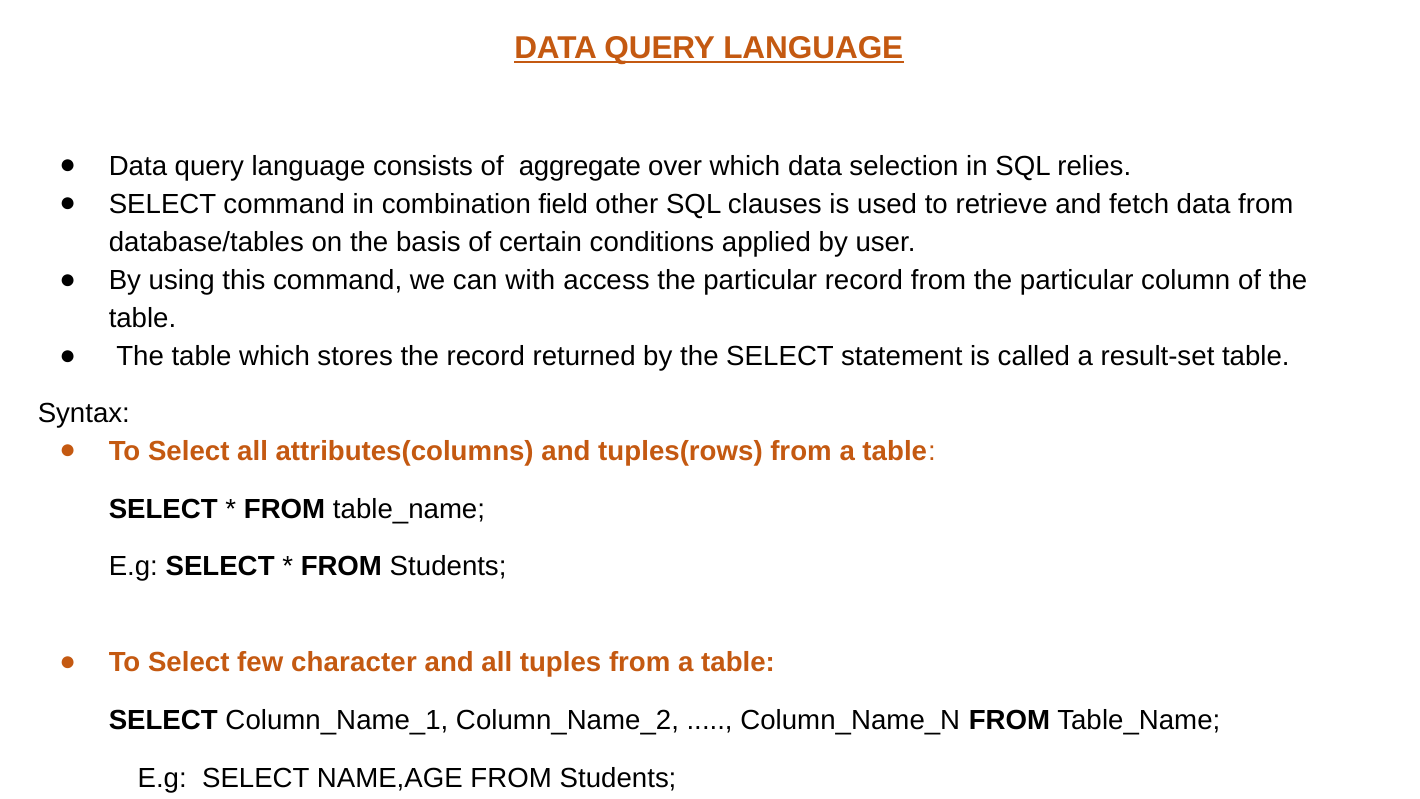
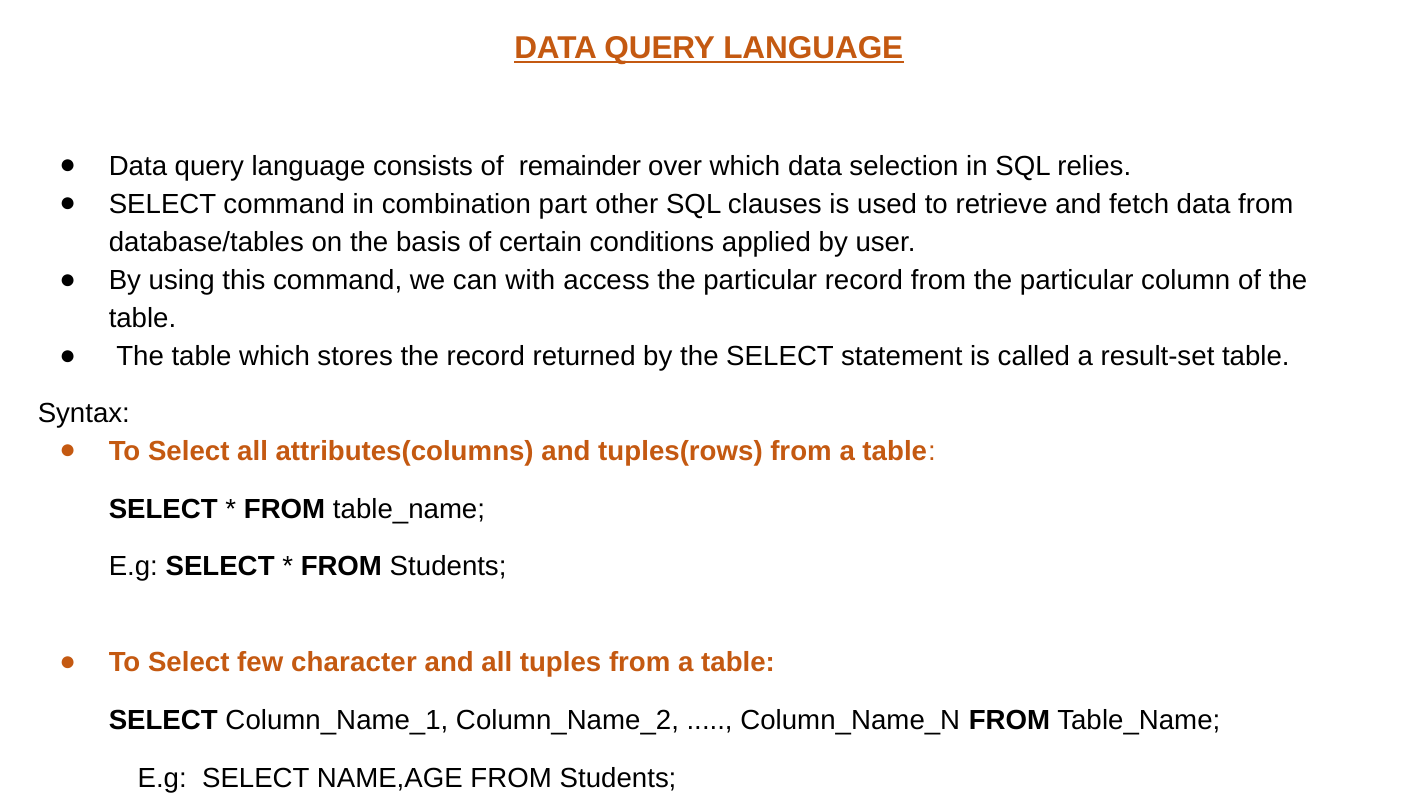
aggregate: aggregate -> remainder
field: field -> part
